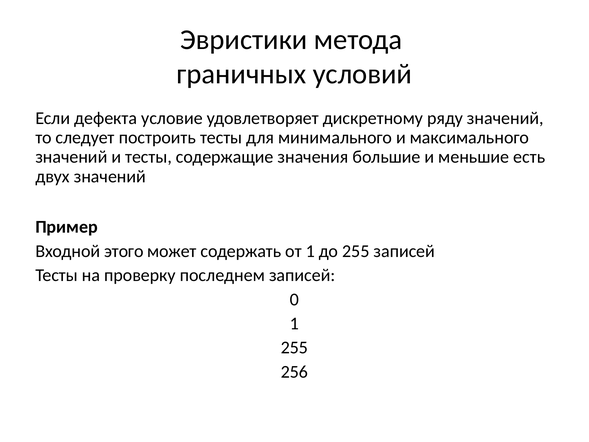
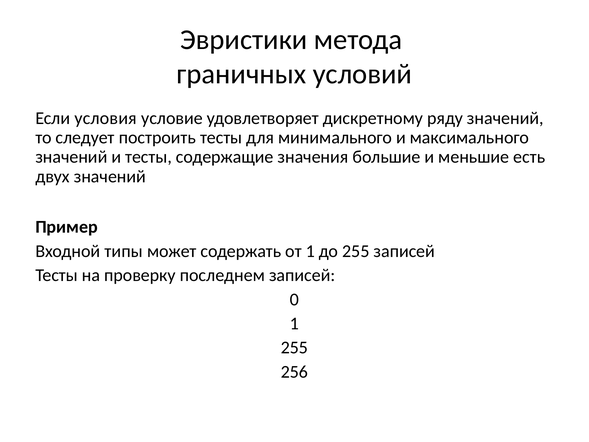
дефекта: дефекта -> условия
этого: этого -> типы
